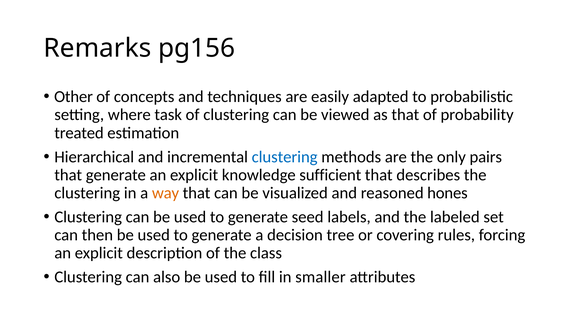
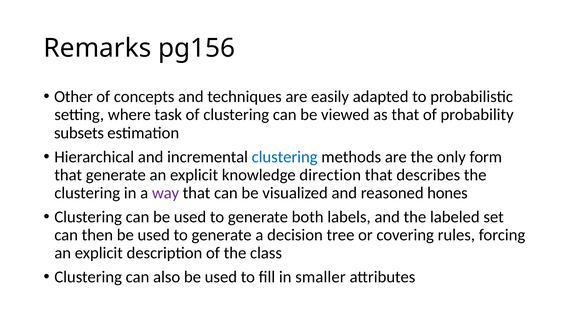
treated: treated -> subsets
pairs: pairs -> form
sufficient: sufficient -> direction
way colour: orange -> purple
seed: seed -> both
